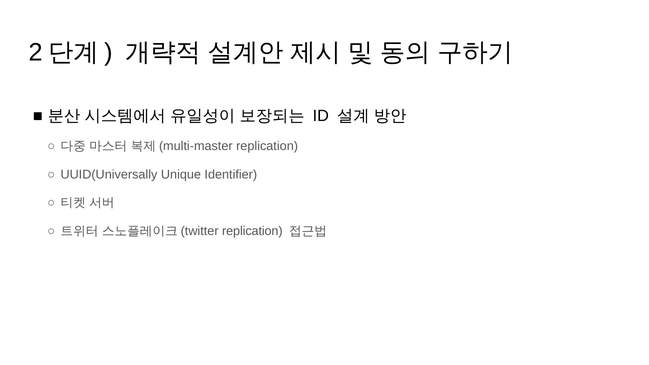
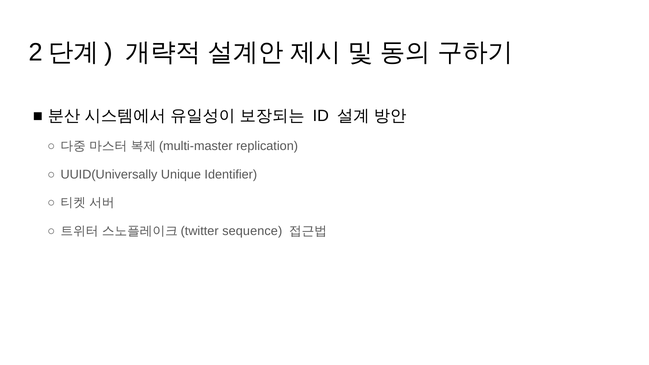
replication at (252, 231): replication -> sequence
